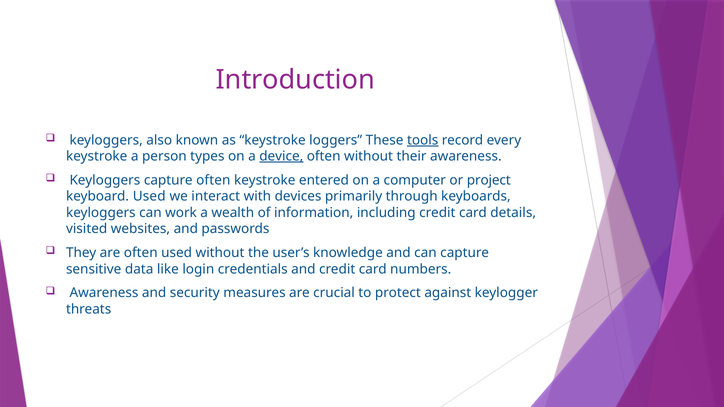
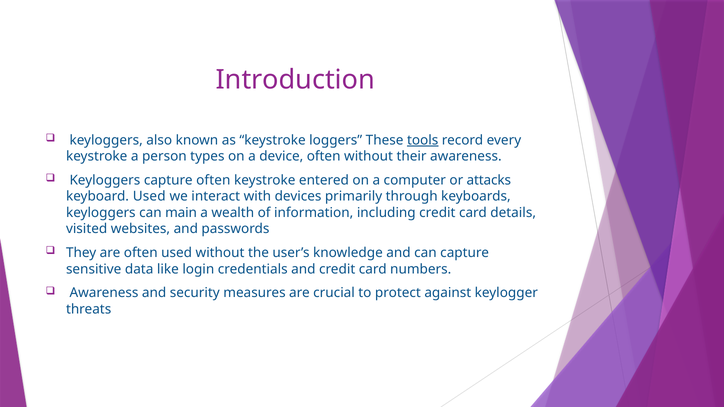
device underline: present -> none
project: project -> attacks
work: work -> main
